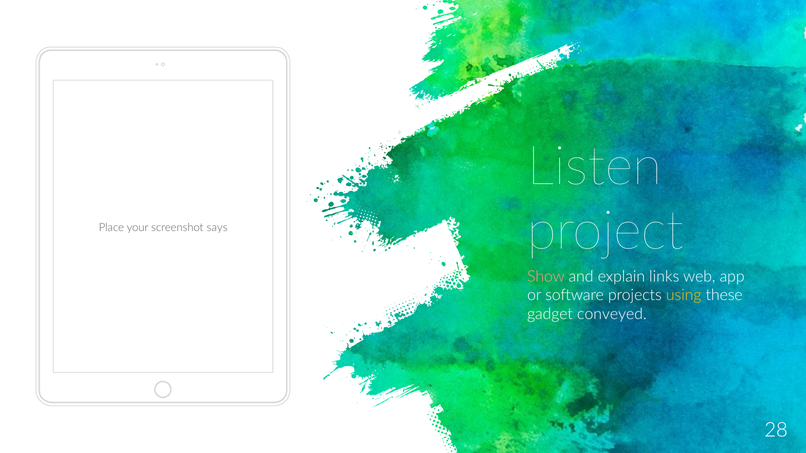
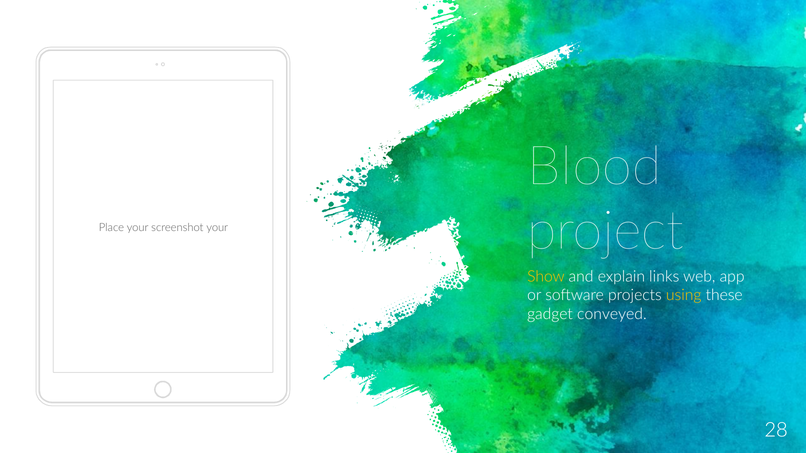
Listen: Listen -> Blood
screenshot says: says -> your
Show colour: pink -> yellow
